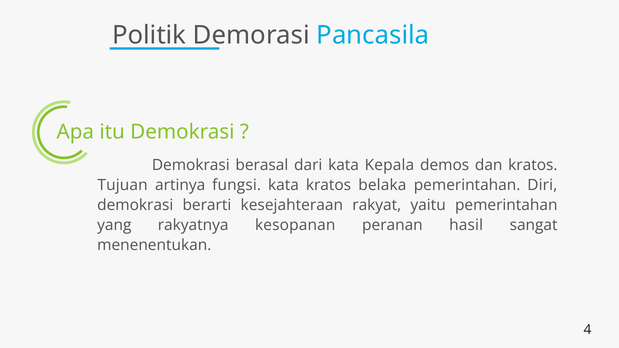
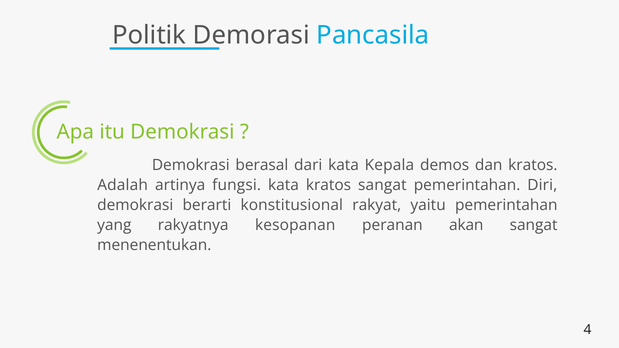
Tujuan: Tujuan -> Adalah
kratos belaka: belaka -> sangat
kesejahteraan: kesejahteraan -> konstitusional
hasil: hasil -> akan
